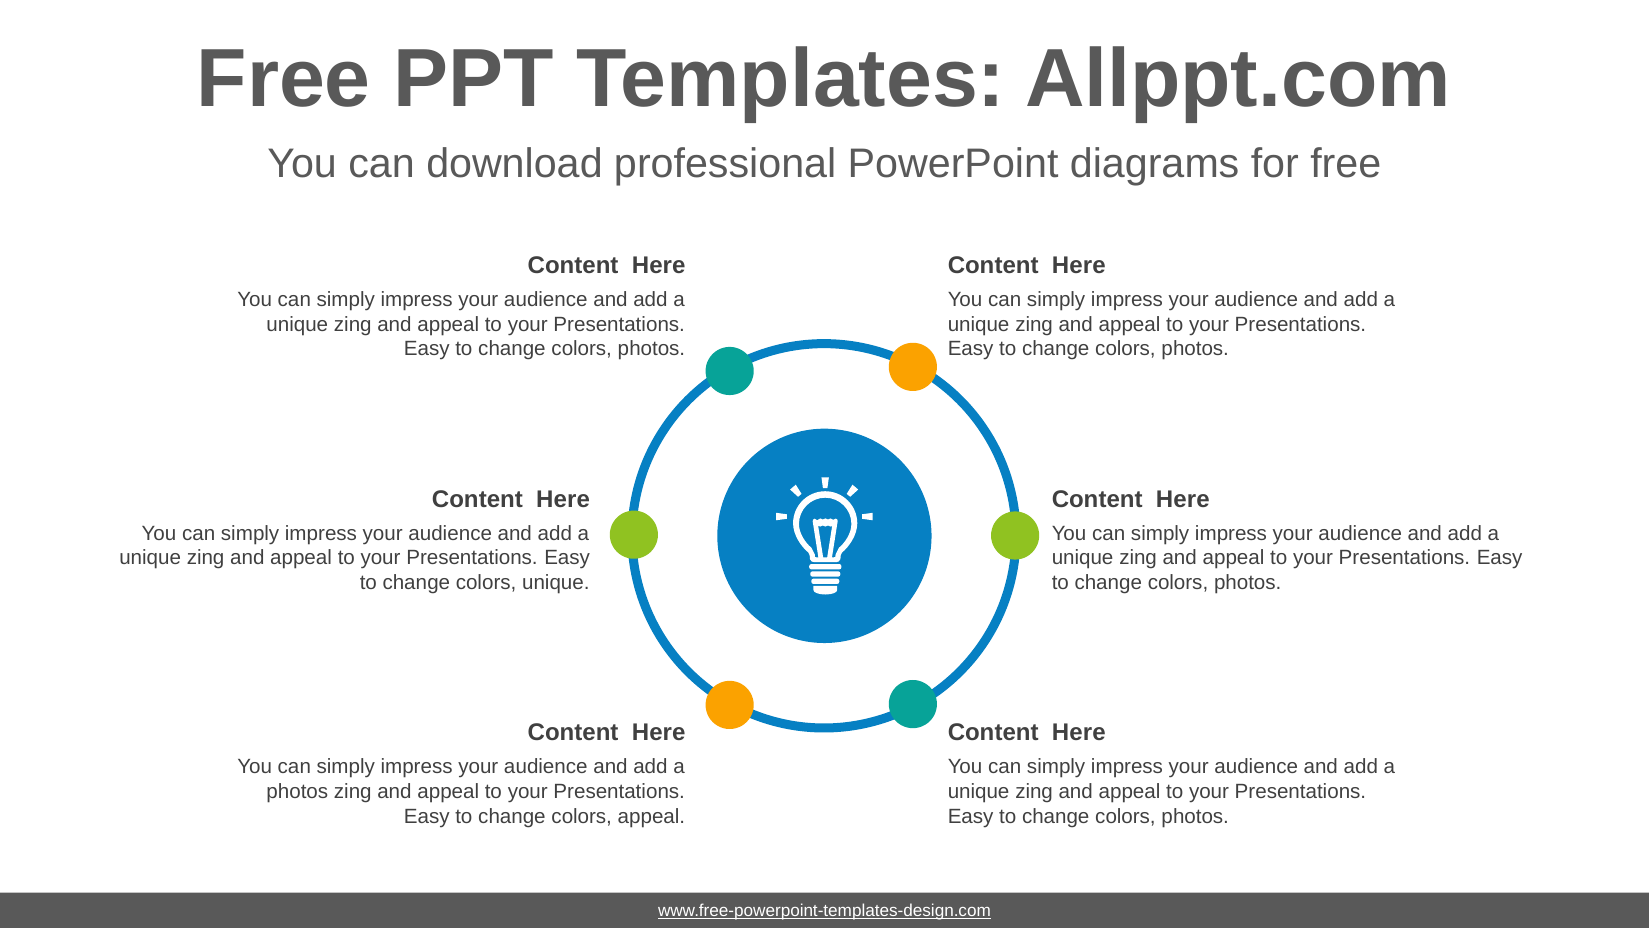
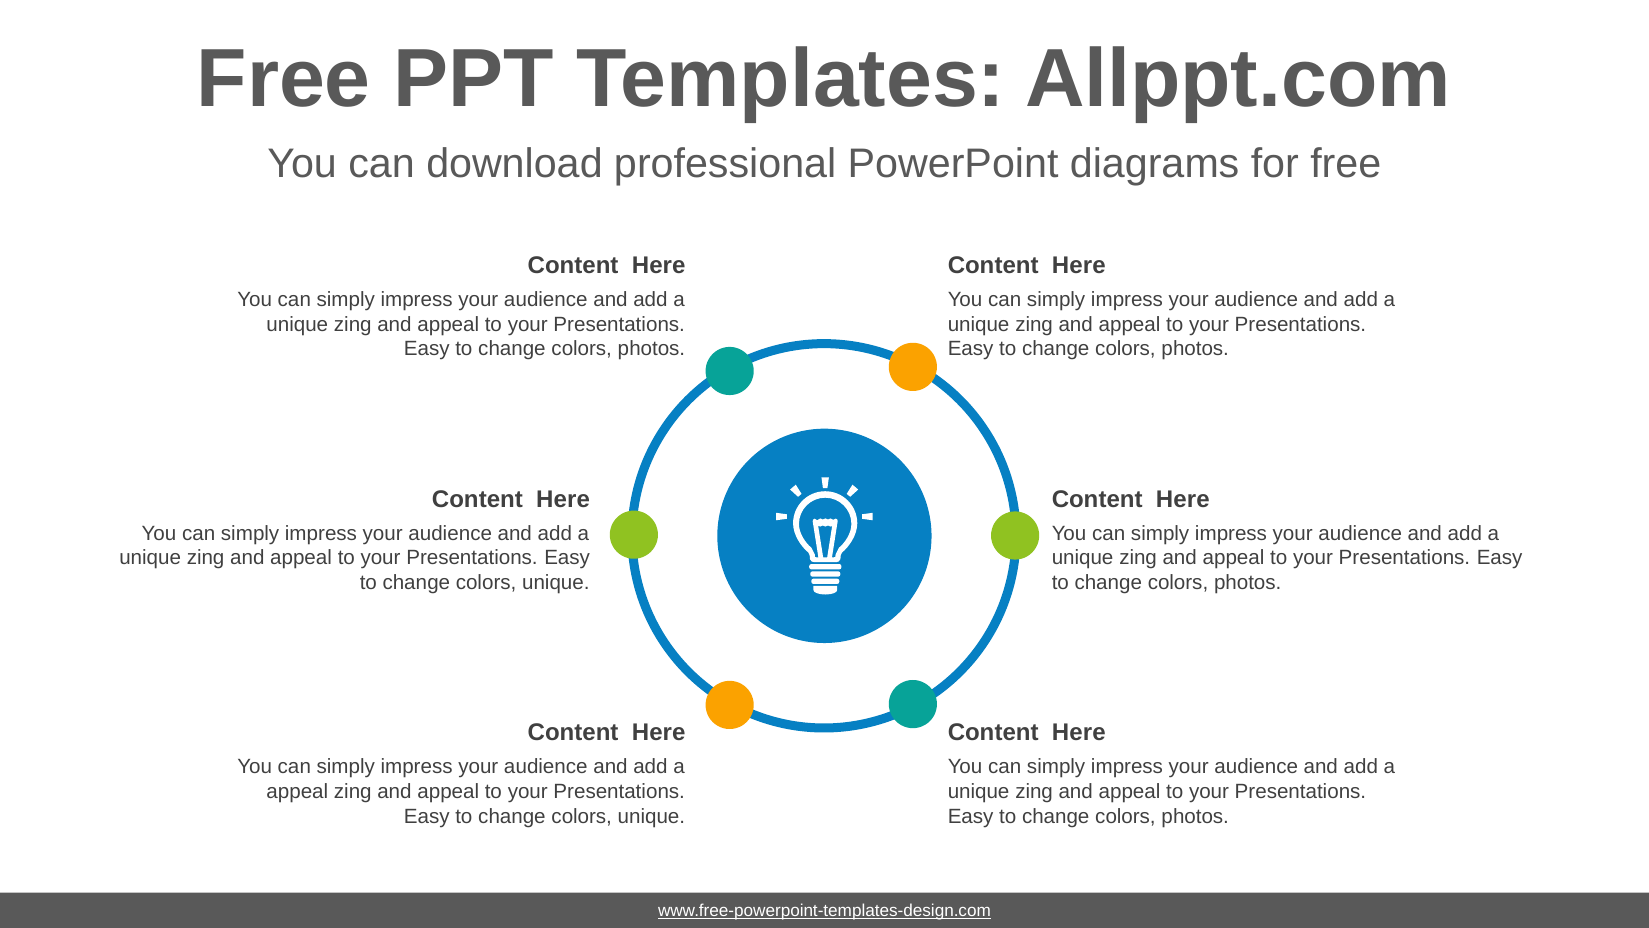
photos at (297, 791): photos -> appeal
appeal at (651, 816): appeal -> unique
